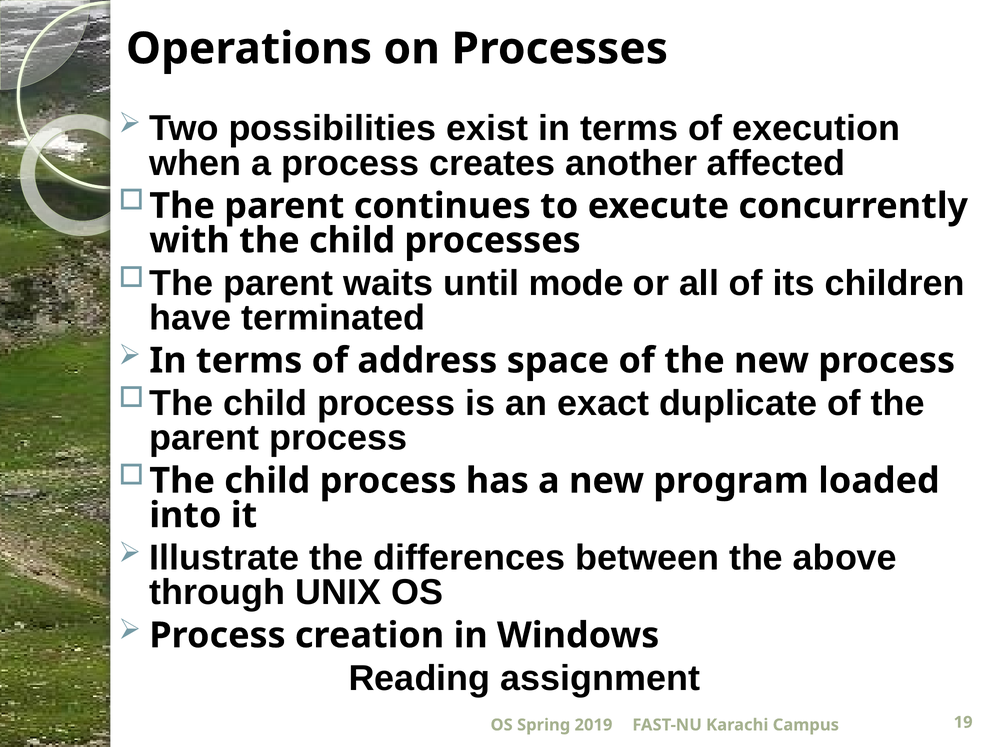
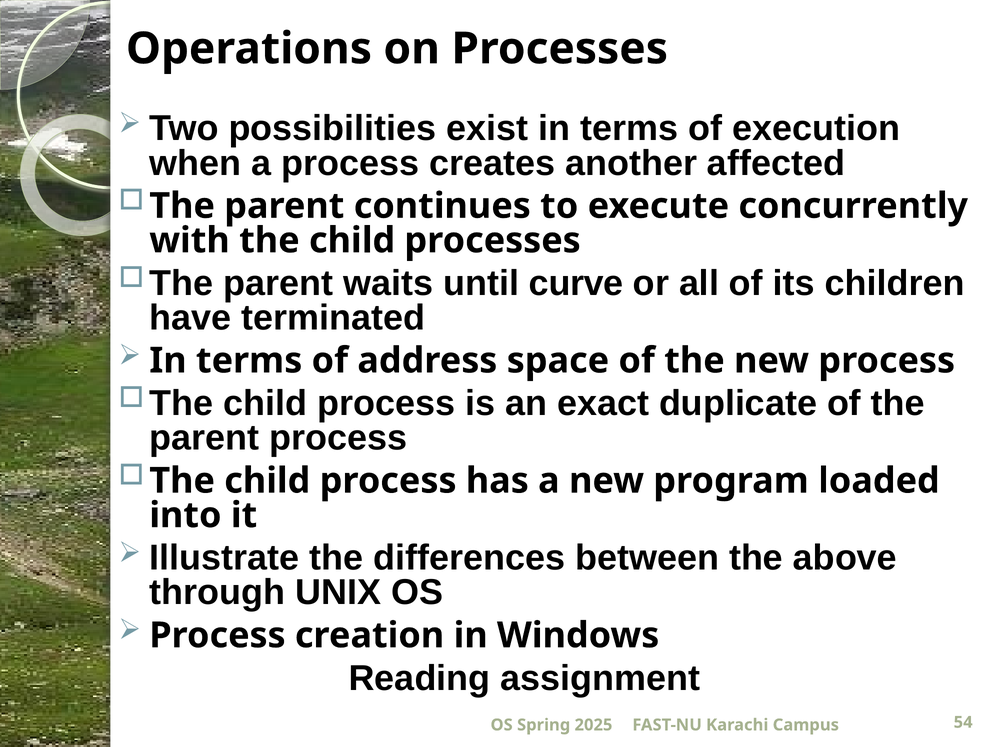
mode: mode -> curve
2019: 2019 -> 2025
19: 19 -> 54
